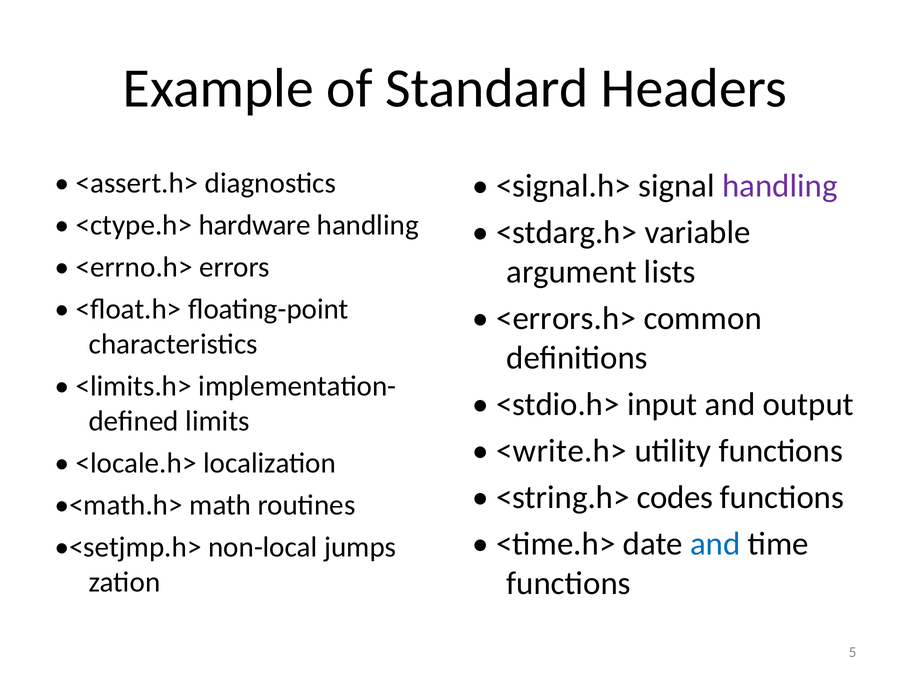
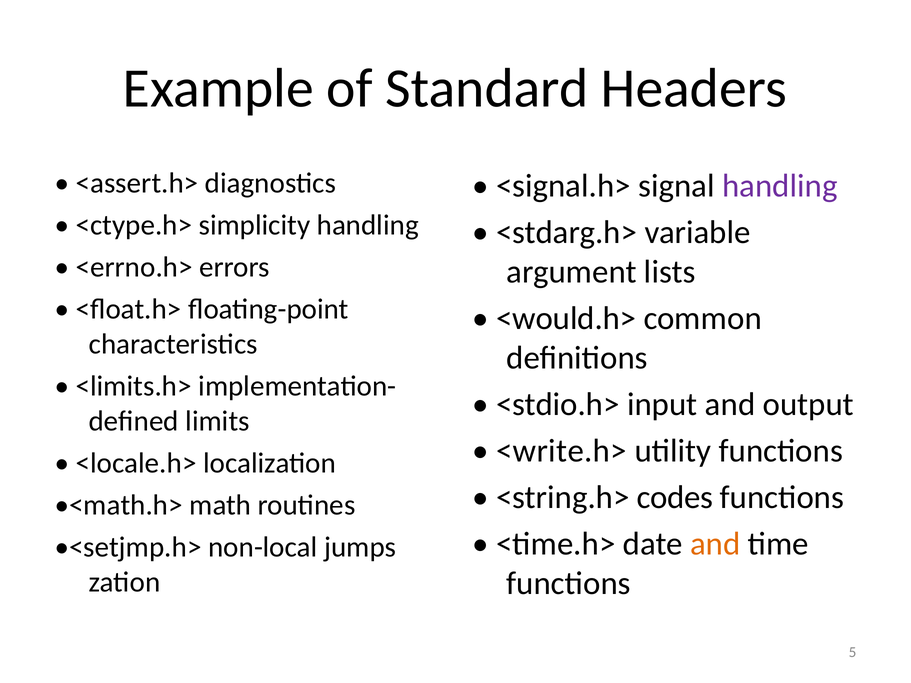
hardware: hardware -> simplicity
<errors.h>: <errors.h> -> <would.h>
and at (715, 544) colour: blue -> orange
